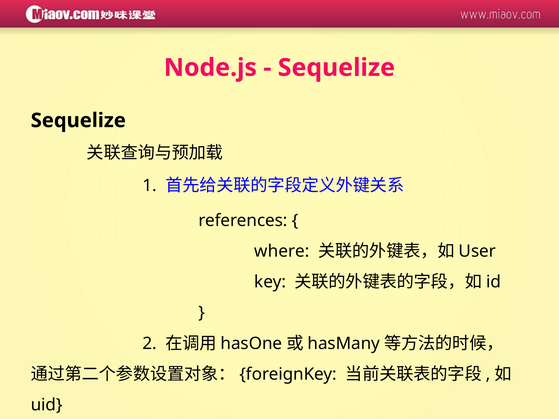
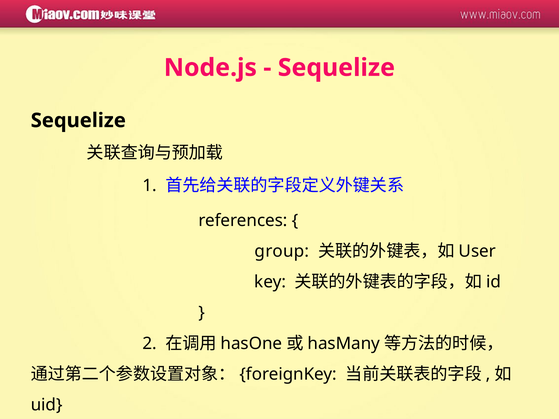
where: where -> group
